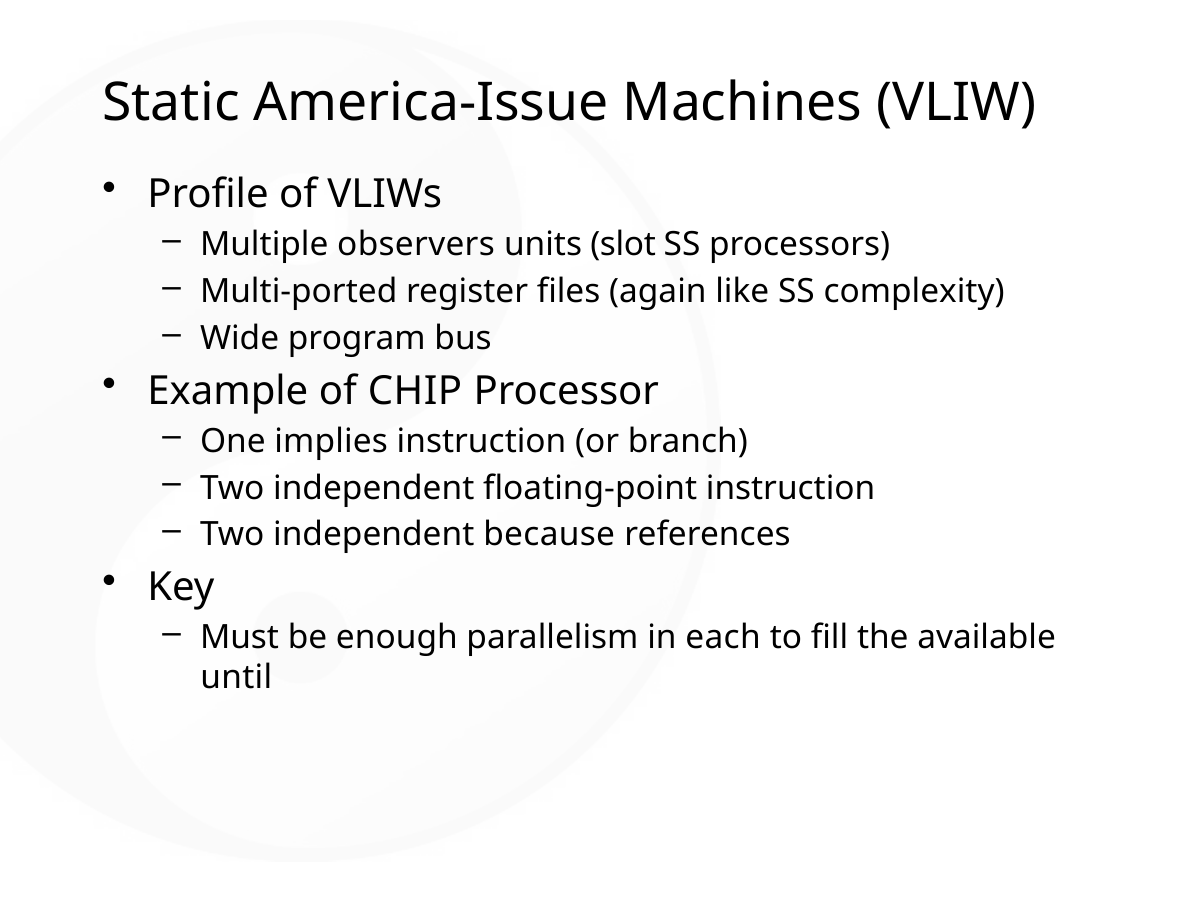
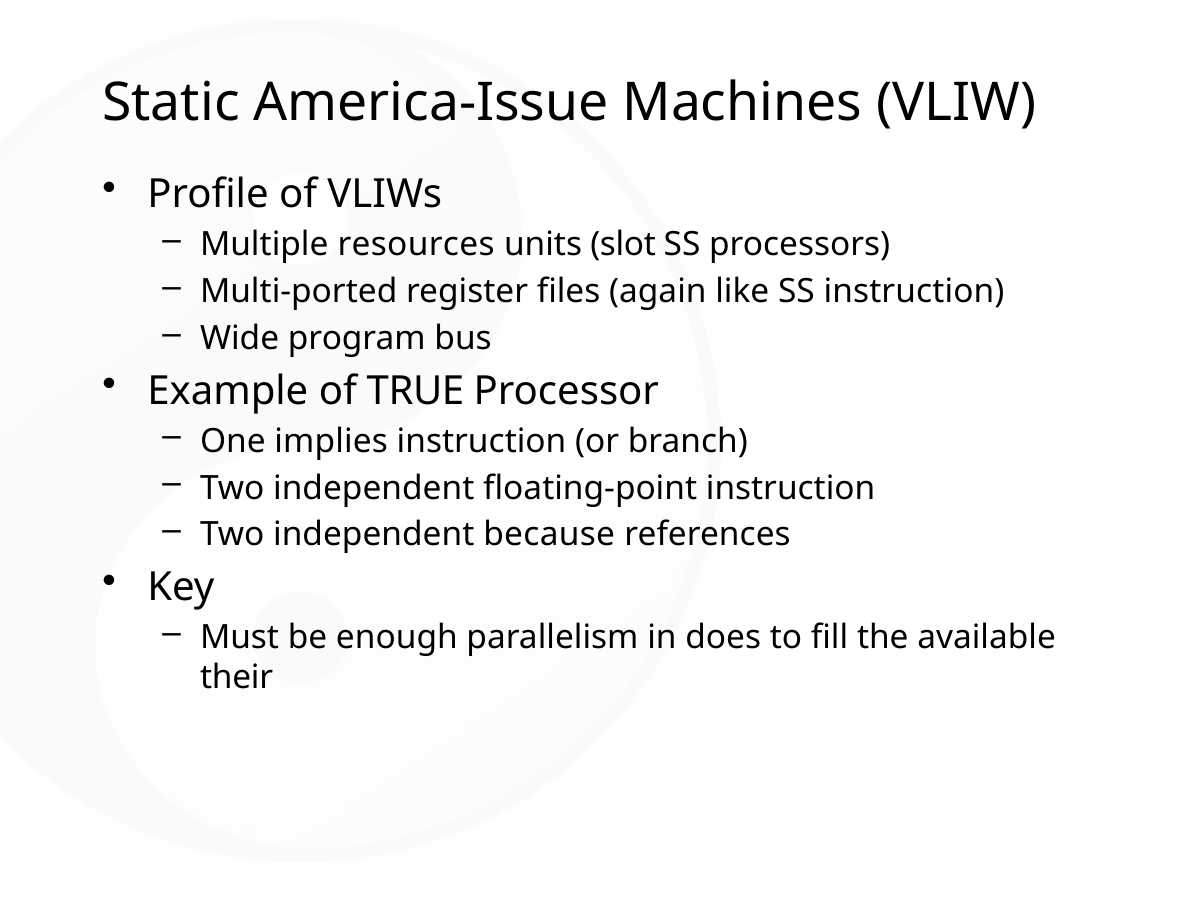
observers: observers -> resources
SS complexity: complexity -> instruction
CHIP: CHIP -> TRUE
each: each -> does
until: until -> their
